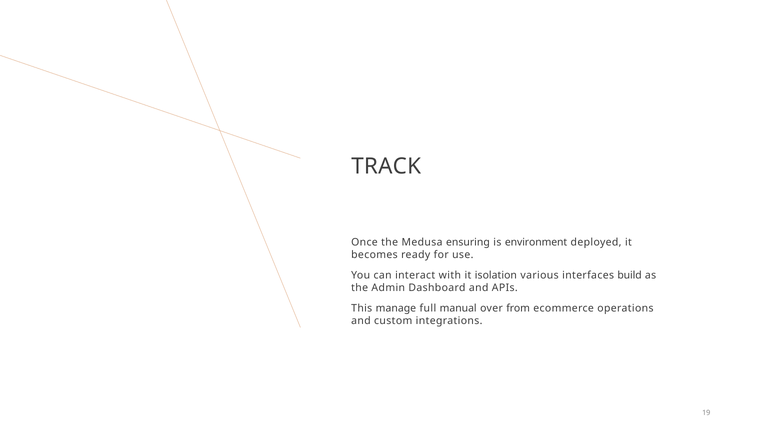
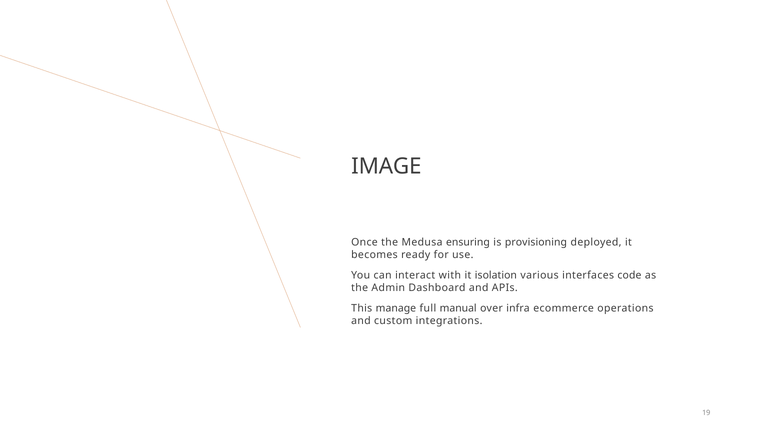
TRACK: TRACK -> IMAGE
environment: environment -> provisioning
build: build -> code
from: from -> infra
